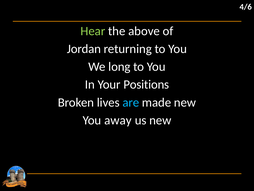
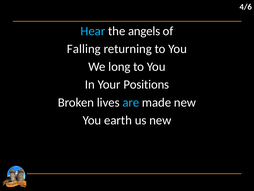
Hear colour: light green -> light blue
above: above -> angels
Jordan: Jordan -> Falling
away: away -> earth
